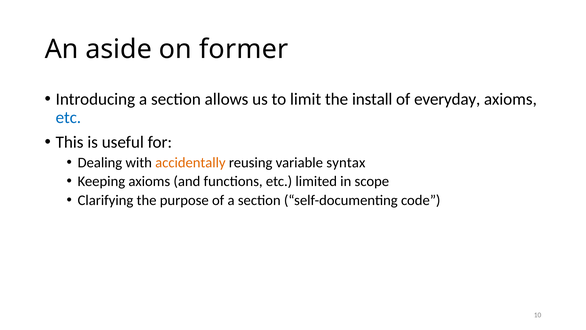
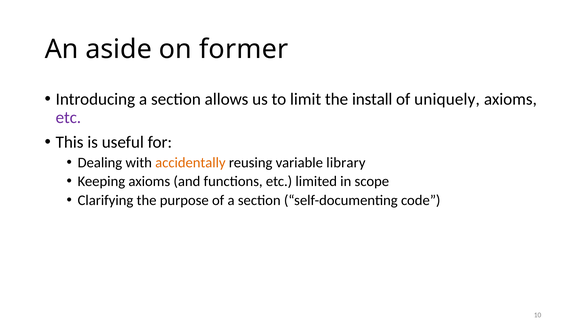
everyday: everyday -> uniquely
etc at (68, 118) colour: blue -> purple
syntax: syntax -> library
